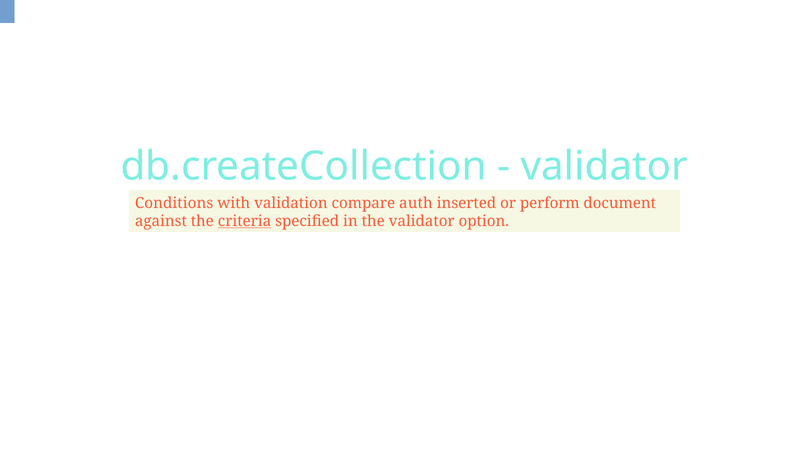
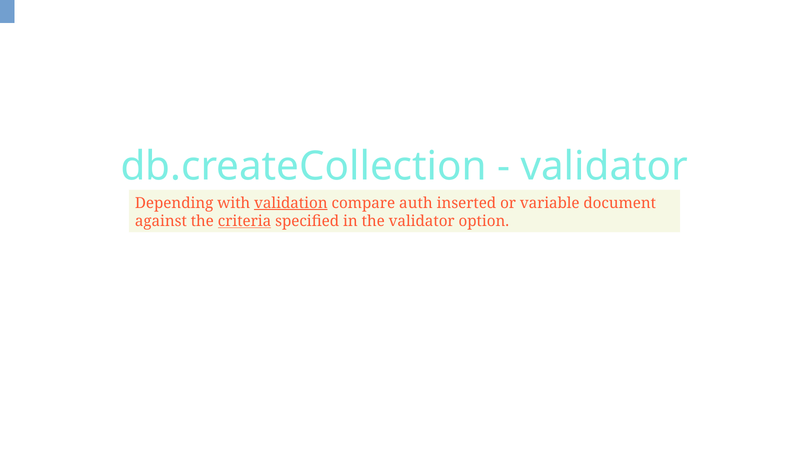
Conditions: Conditions -> Depending
validation underline: none -> present
perform: perform -> variable
